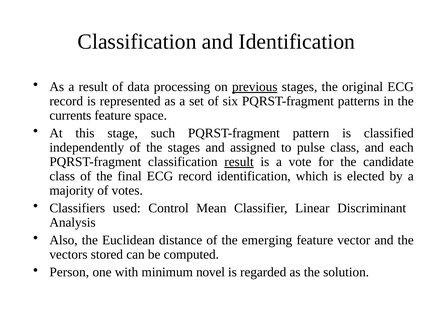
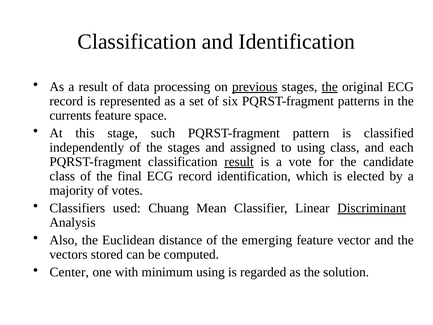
the at (330, 87) underline: none -> present
to pulse: pulse -> using
Control: Control -> Chuang
Discriminant underline: none -> present
Person: Person -> Center
minimum novel: novel -> using
